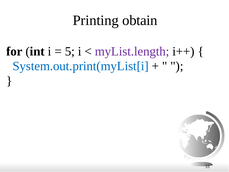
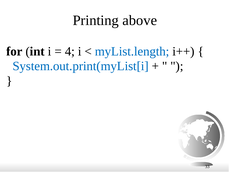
obtain: obtain -> above
5: 5 -> 4
myList.length colour: purple -> blue
